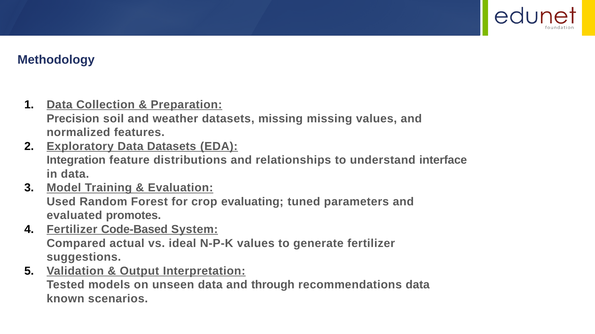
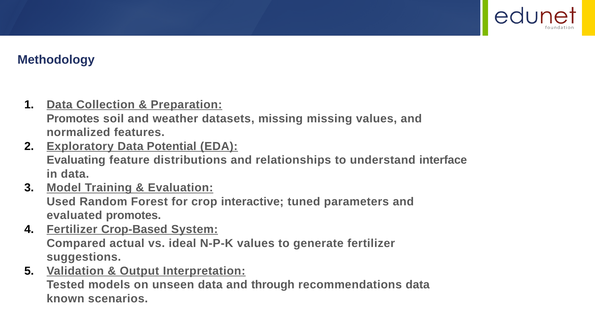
Precision at (73, 119): Precision -> Promotes
Data Datasets: Datasets -> Potential
Integration: Integration -> Evaluating
evaluating: evaluating -> interactive
Code-Based: Code-Based -> Crop-Based
